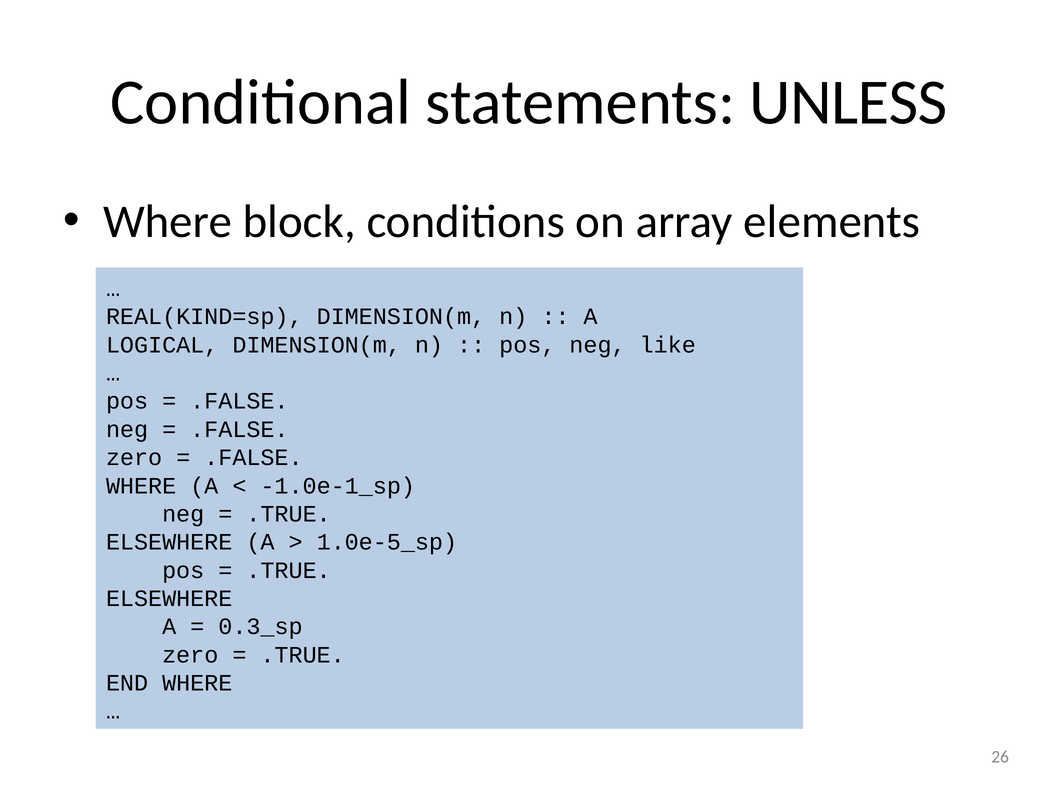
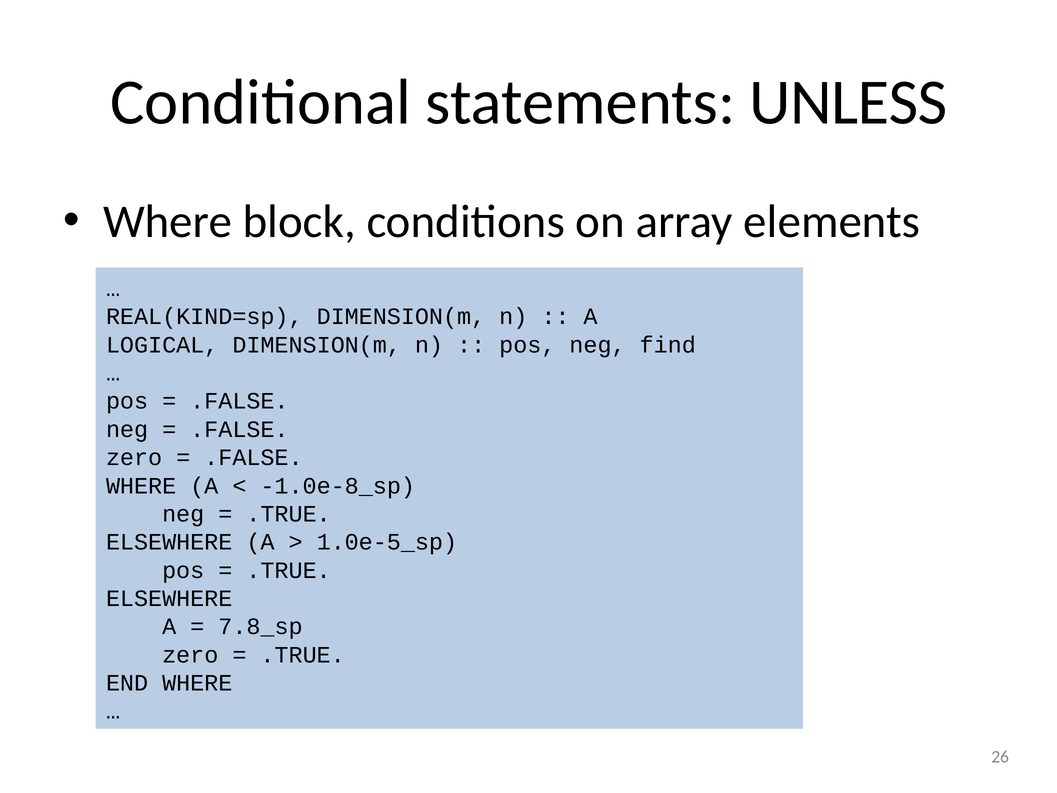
like: like -> find
-1.0e-1_sp: -1.0e-1_sp -> -1.0e-8_sp
0.3_sp: 0.3_sp -> 7.8_sp
